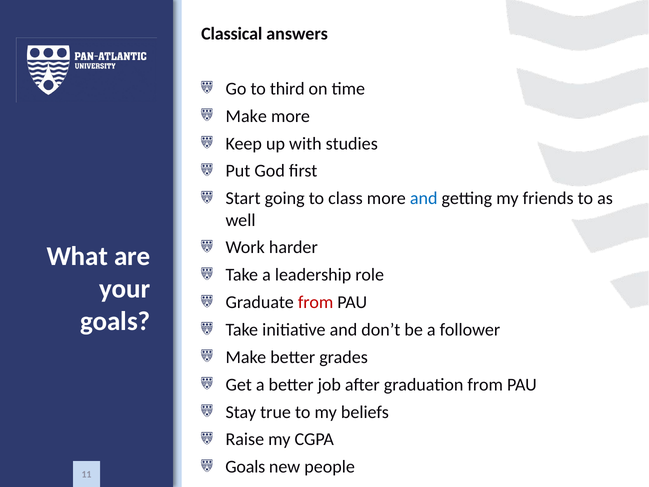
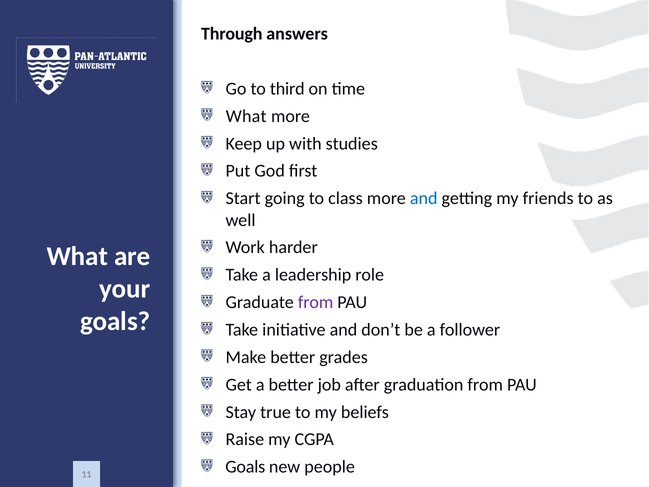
Classical: Classical -> Through
Make at (246, 116): Make -> What
from at (316, 302) colour: red -> purple
